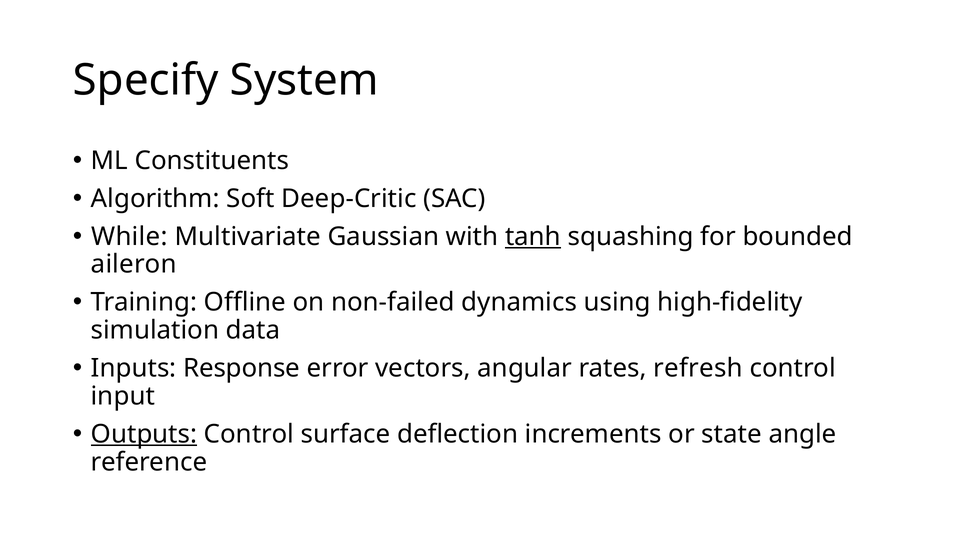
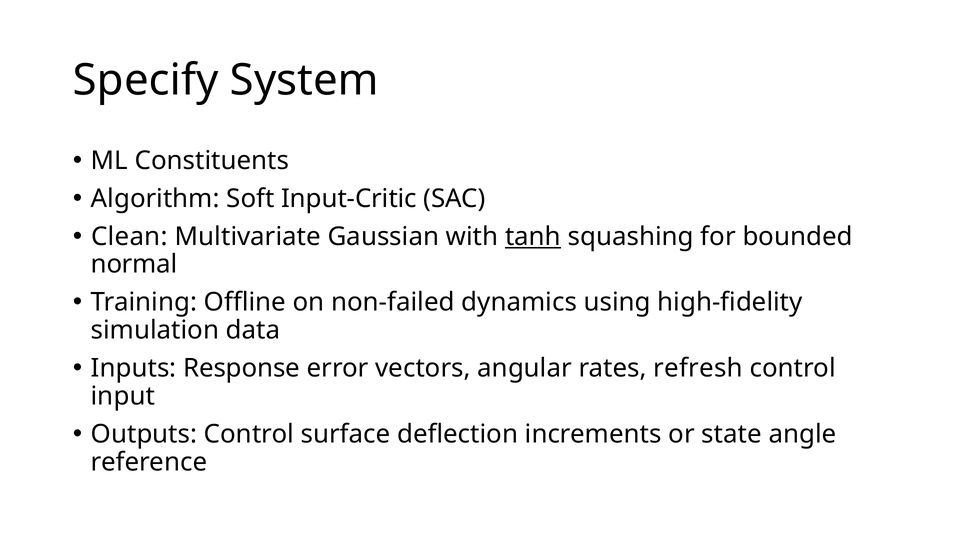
Deep-Critic: Deep-Critic -> Input-Critic
While: While -> Clean
aileron: aileron -> normal
Outputs underline: present -> none
